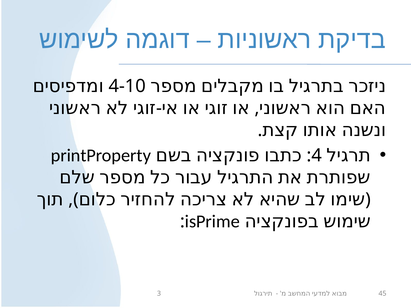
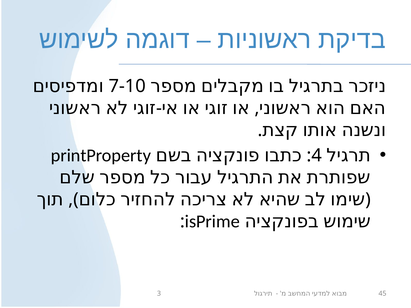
4-10: 4-10 -> 7-10
